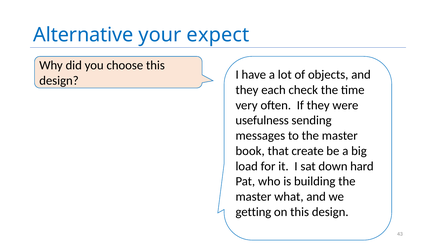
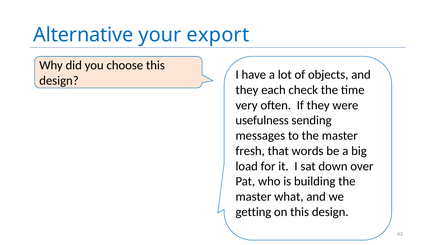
expect: expect -> export
book: book -> fresh
create: create -> words
hard: hard -> over
